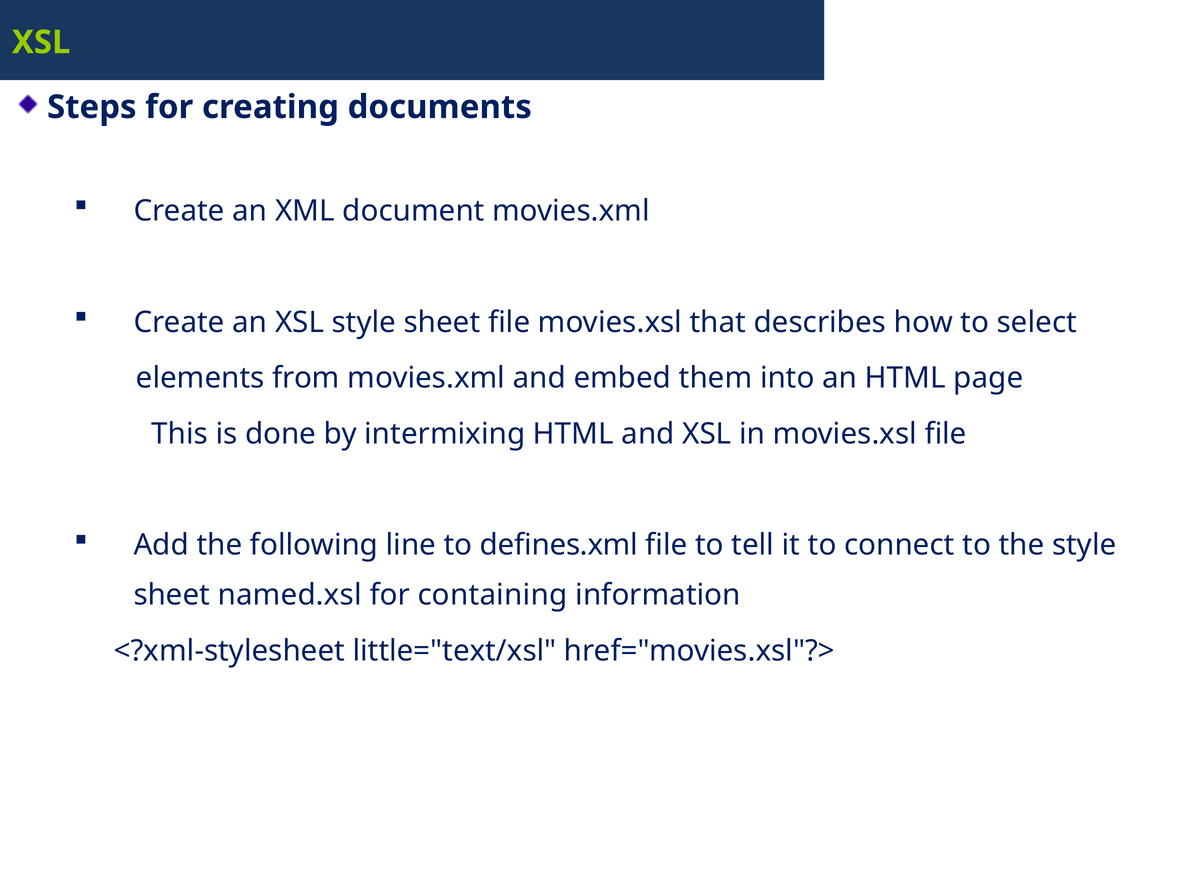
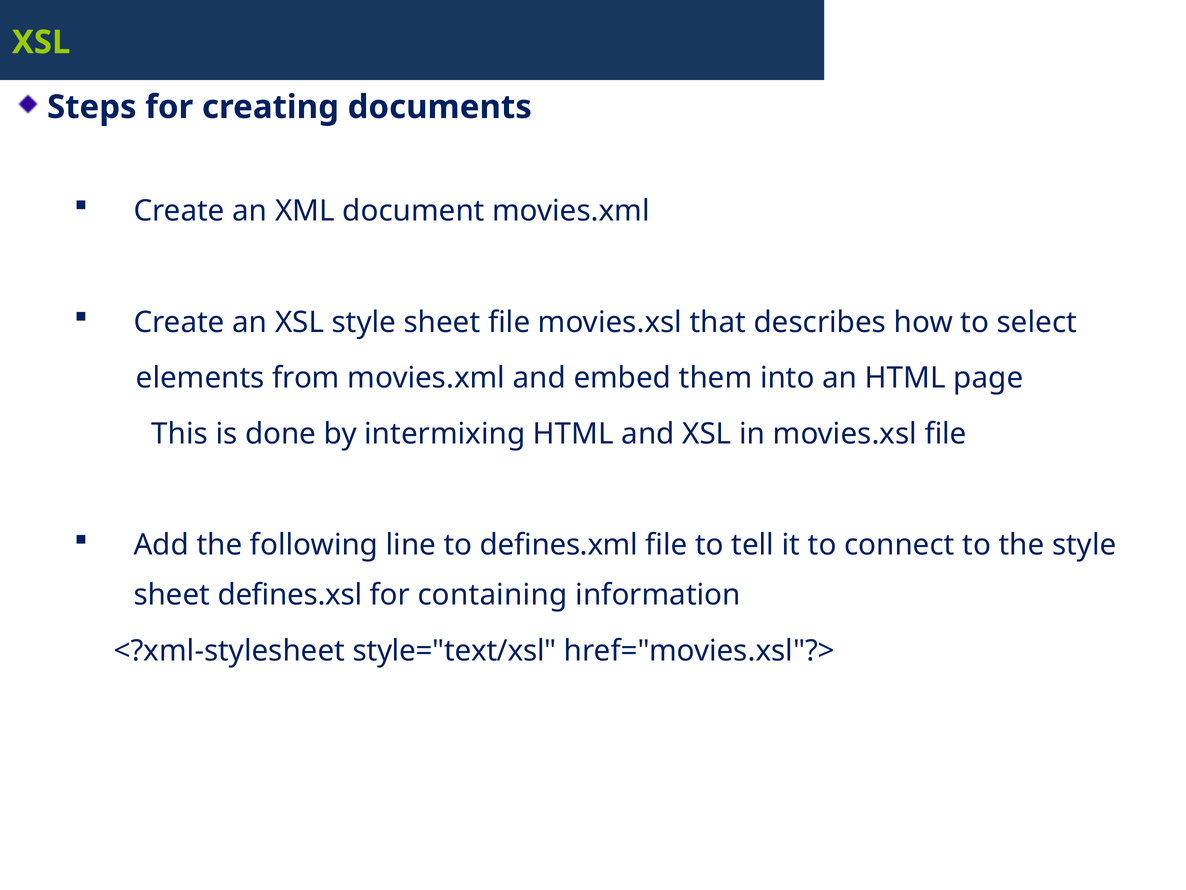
named.xsl: named.xsl -> defines.xsl
little="text/xsl: little="text/xsl -> style="text/xsl
